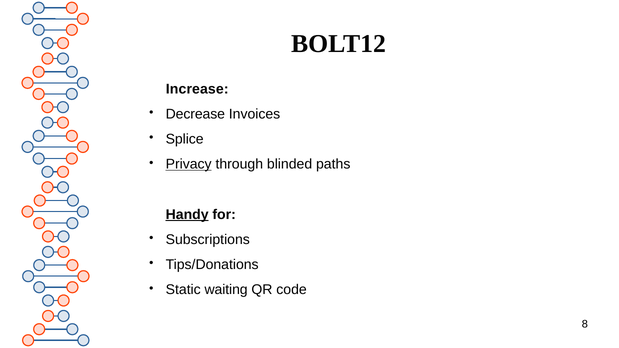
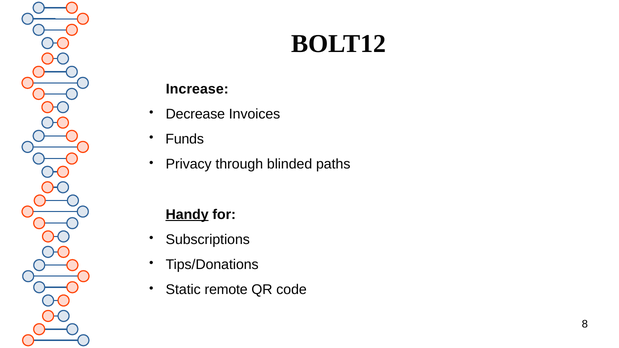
Splice: Splice -> Funds
Privacy underline: present -> none
waiting: waiting -> remote
